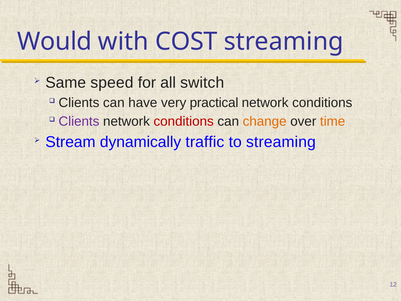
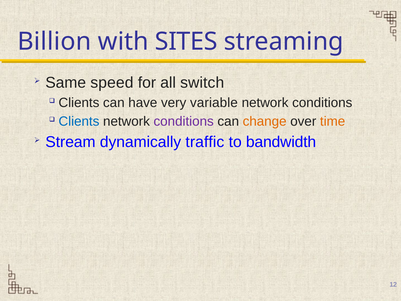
Would: Would -> Billion
COST: COST -> SITES
practical: practical -> variable
Clients at (79, 121) colour: purple -> blue
conditions at (184, 121) colour: red -> purple
to streaming: streaming -> bandwidth
